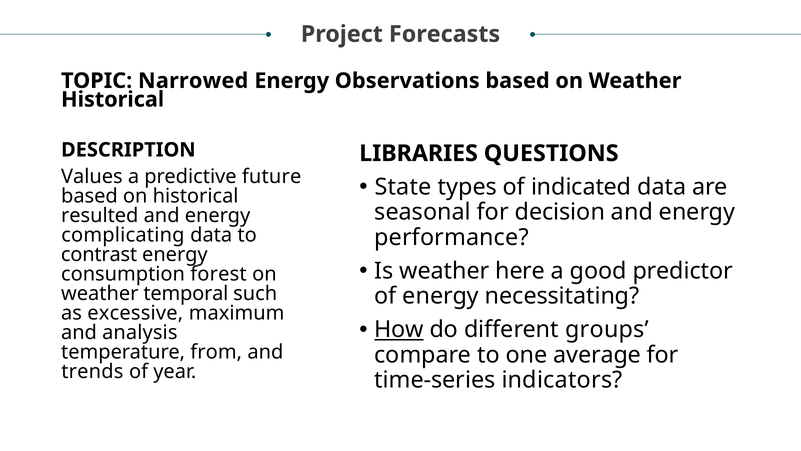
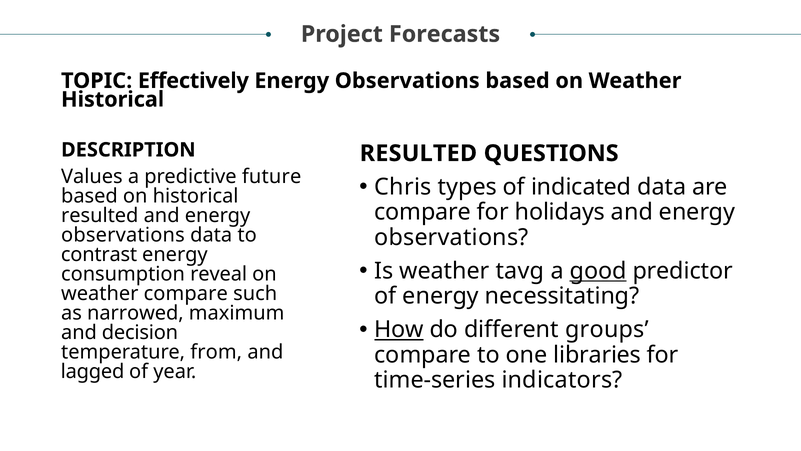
Narrowed: Narrowed -> Effectively
LIBRARIES at (419, 153): LIBRARIES -> RESULTED
State: State -> Chris
seasonal at (423, 212): seasonal -> compare
decision: decision -> holidays
complicating at (123, 235): complicating -> observations
performance at (451, 237): performance -> observations
here: here -> tavg
good underline: none -> present
forest: forest -> reveal
weather temporal: temporal -> compare
excessive: excessive -> narrowed
analysis: analysis -> decision
average: average -> libraries
trends: trends -> lagged
